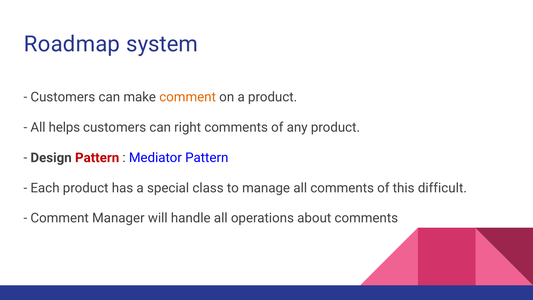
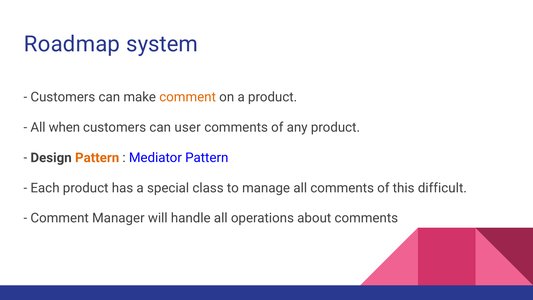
helps: helps -> when
right: right -> user
Pattern at (97, 158) colour: red -> orange
